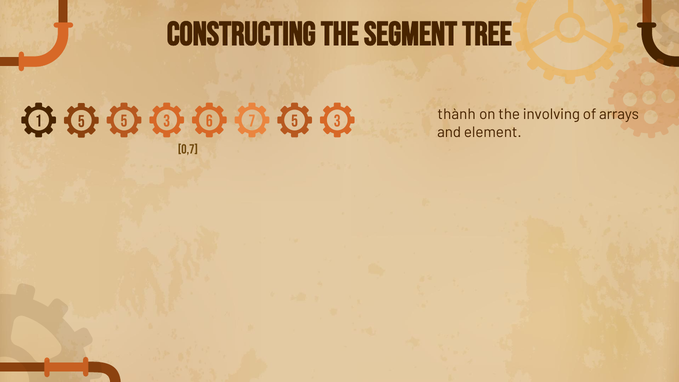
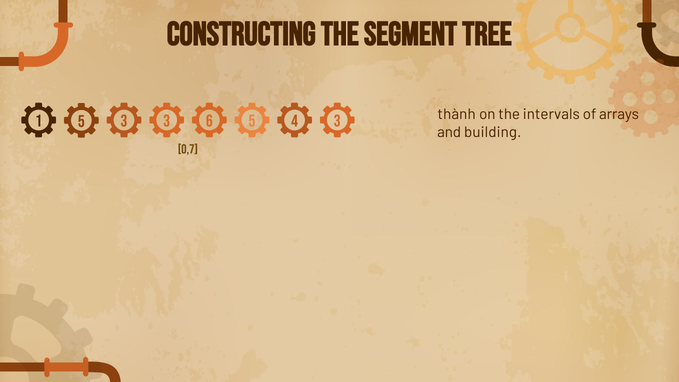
involving: involving -> intervals
6 5: 5 -> 4
5 5: 5 -> 3
3 7: 7 -> 5
element: element -> building
